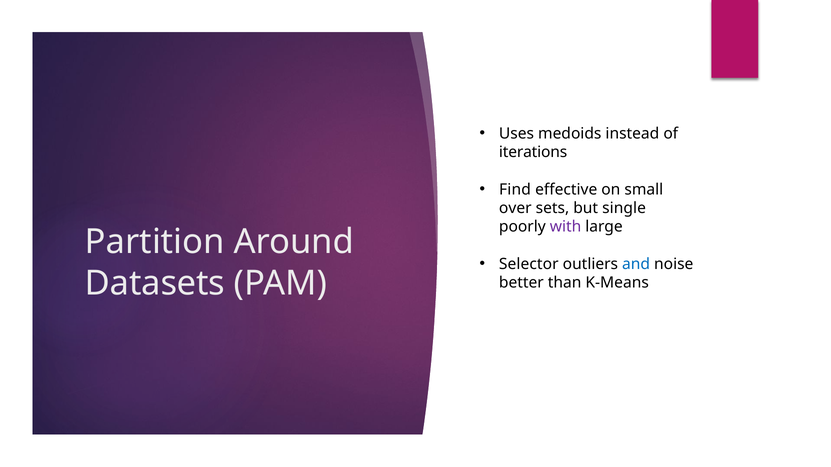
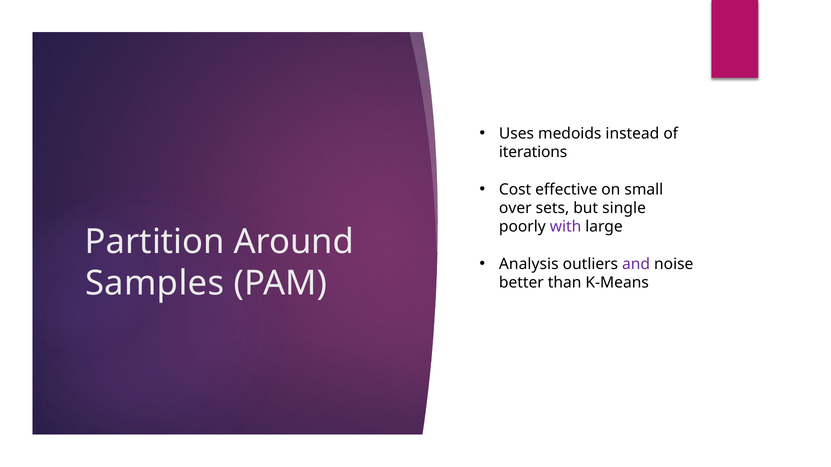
Find: Find -> Cost
Selector: Selector -> Analysis
and colour: blue -> purple
Datasets: Datasets -> Samples
